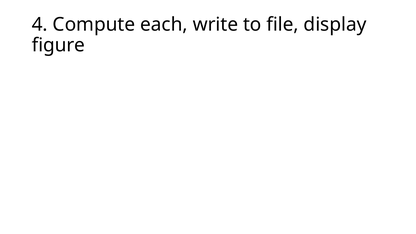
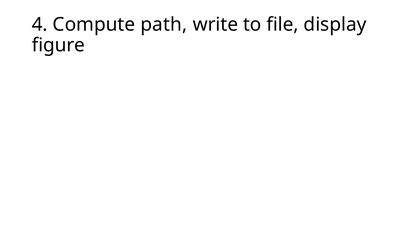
each: each -> path
